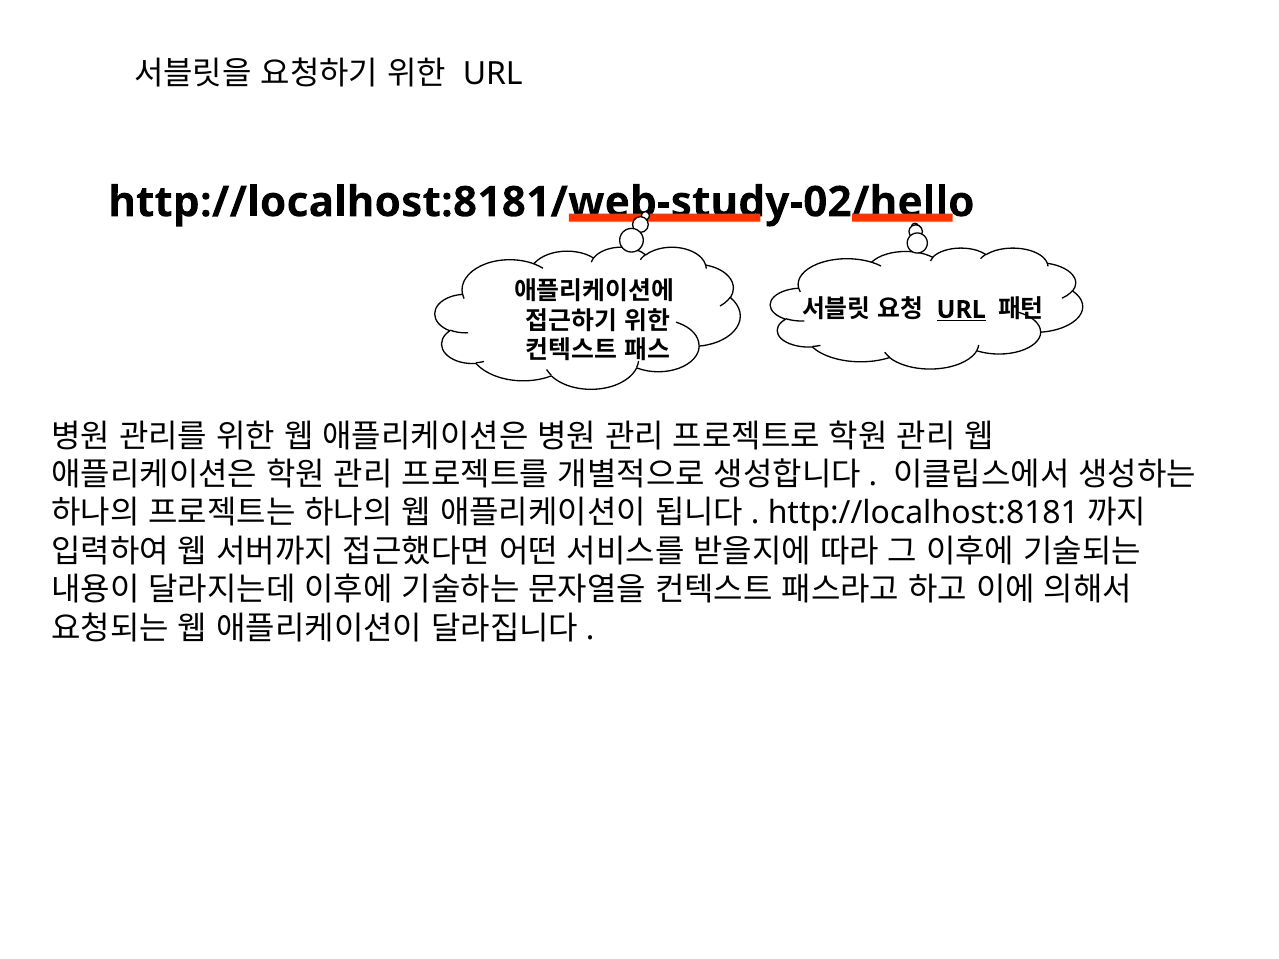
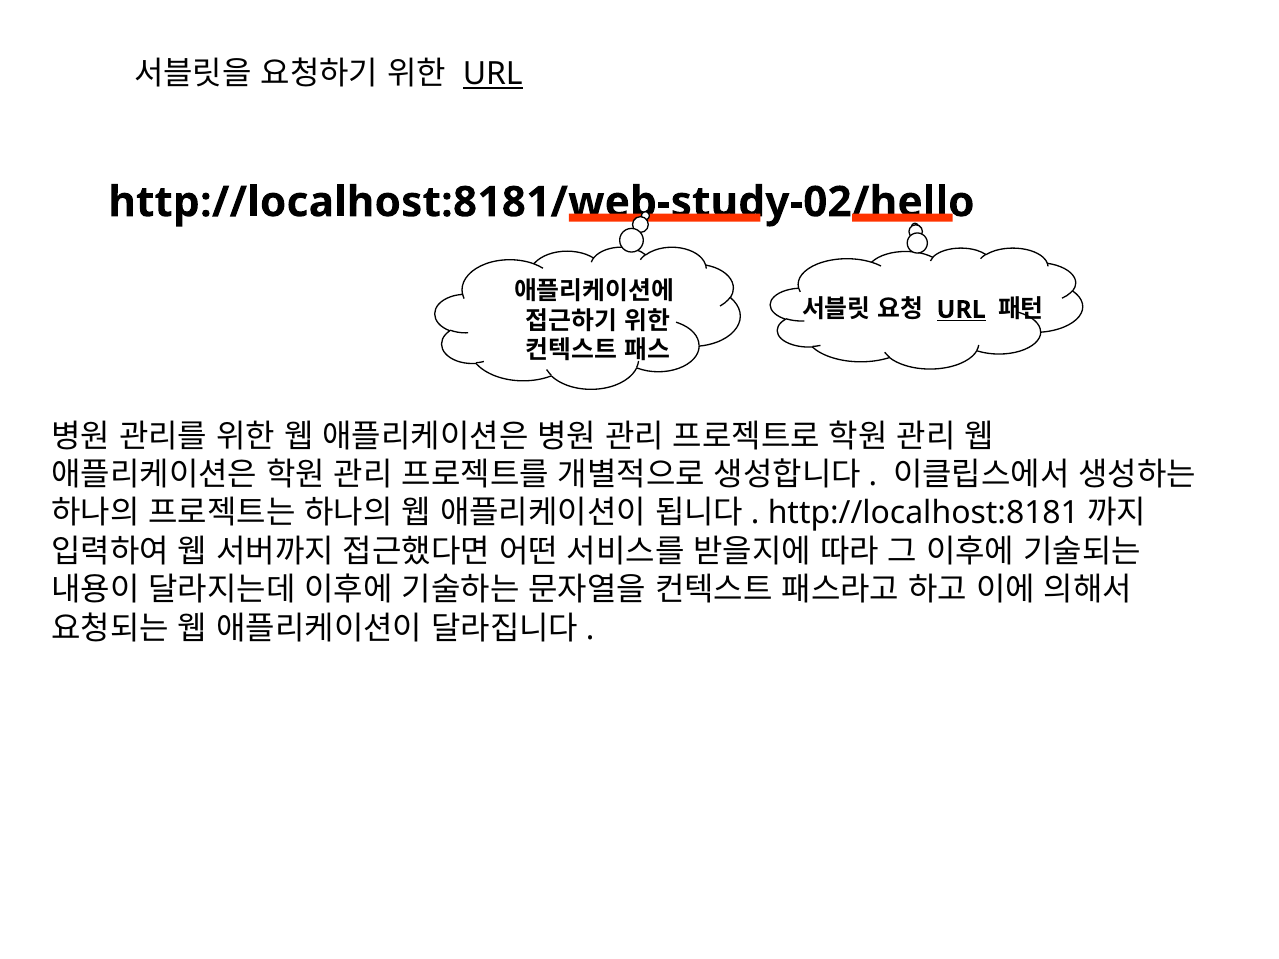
URL at (493, 74) underline: none -> present
